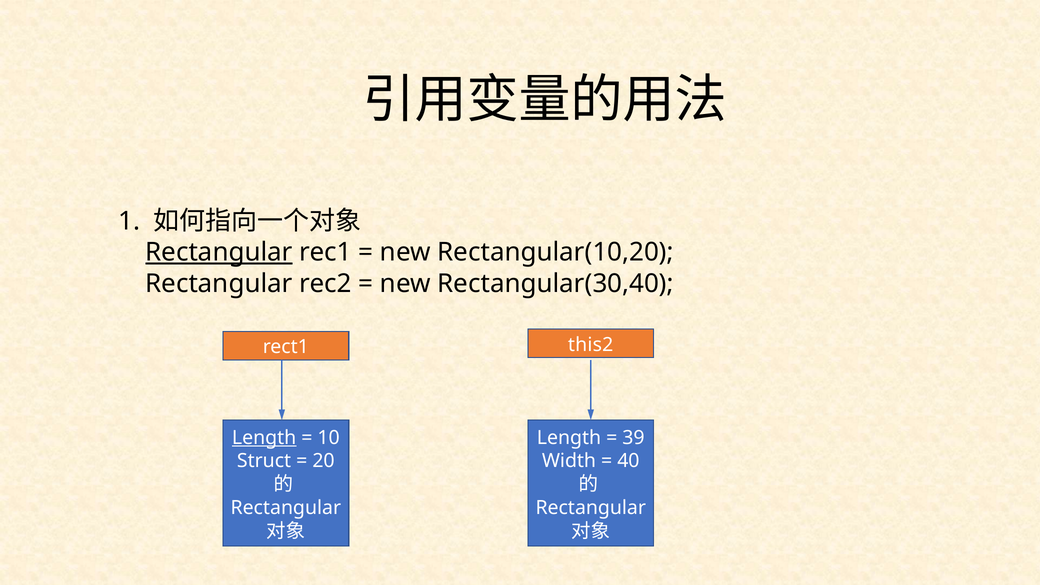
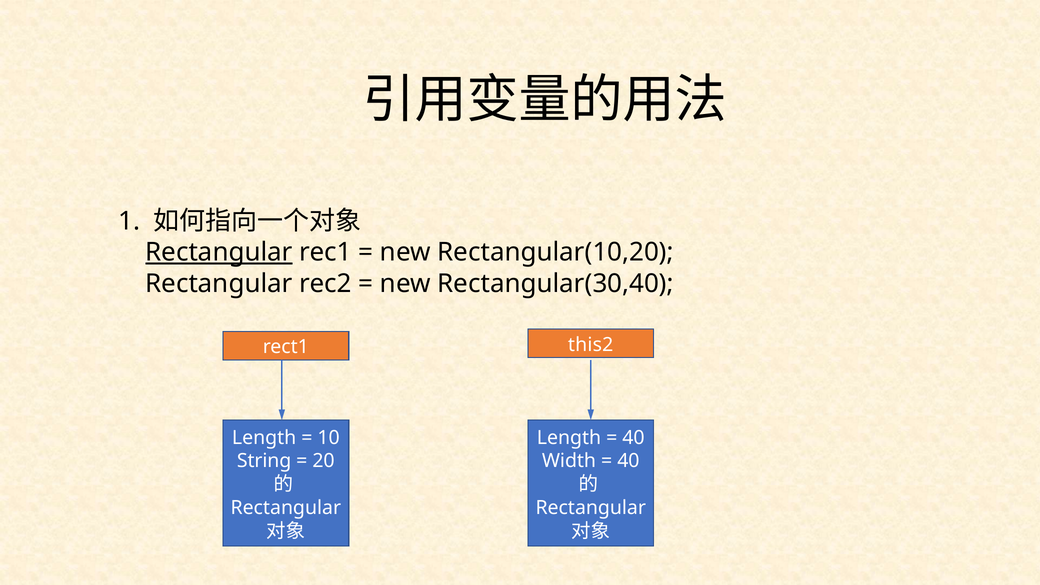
Length at (264, 438) underline: present -> none
39 at (633, 438): 39 -> 40
Struct: Struct -> String
